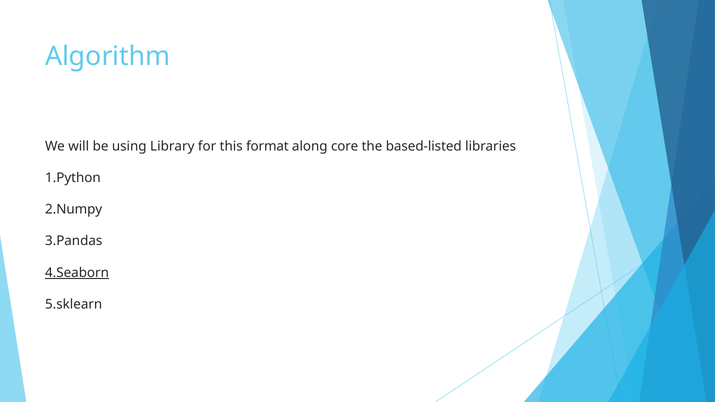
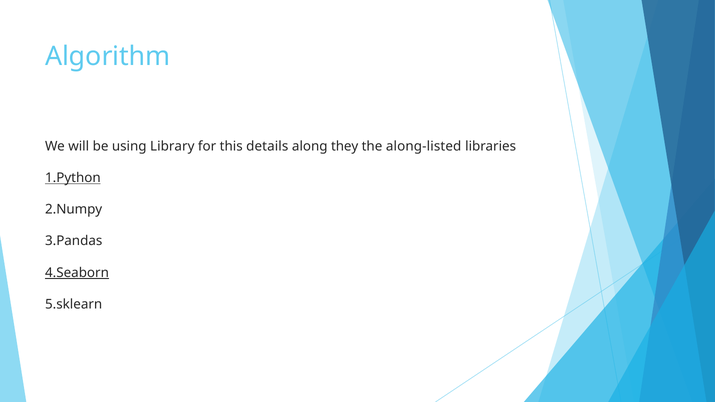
format: format -> details
core: core -> they
based-listed: based-listed -> along-listed
1.Python underline: none -> present
